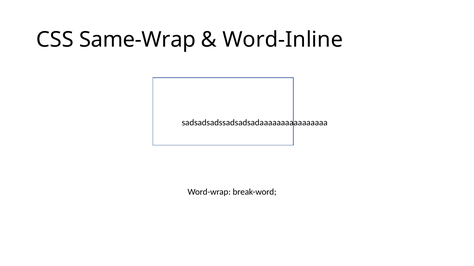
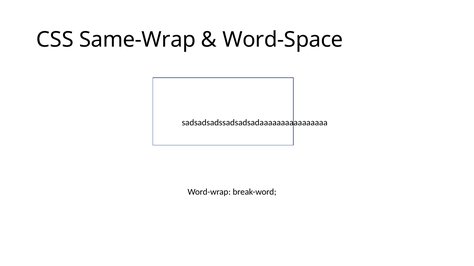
Word-Inline: Word-Inline -> Word-Space
